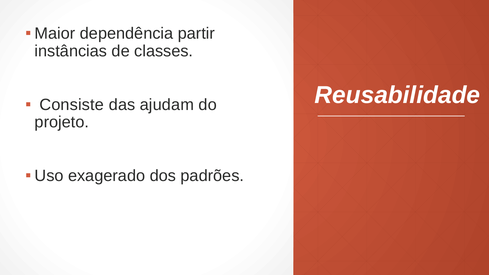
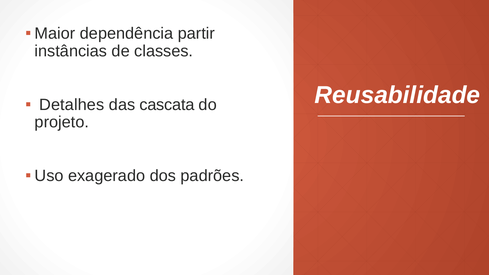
Consiste: Consiste -> Detalhes
ajudam: ajudam -> cascata
